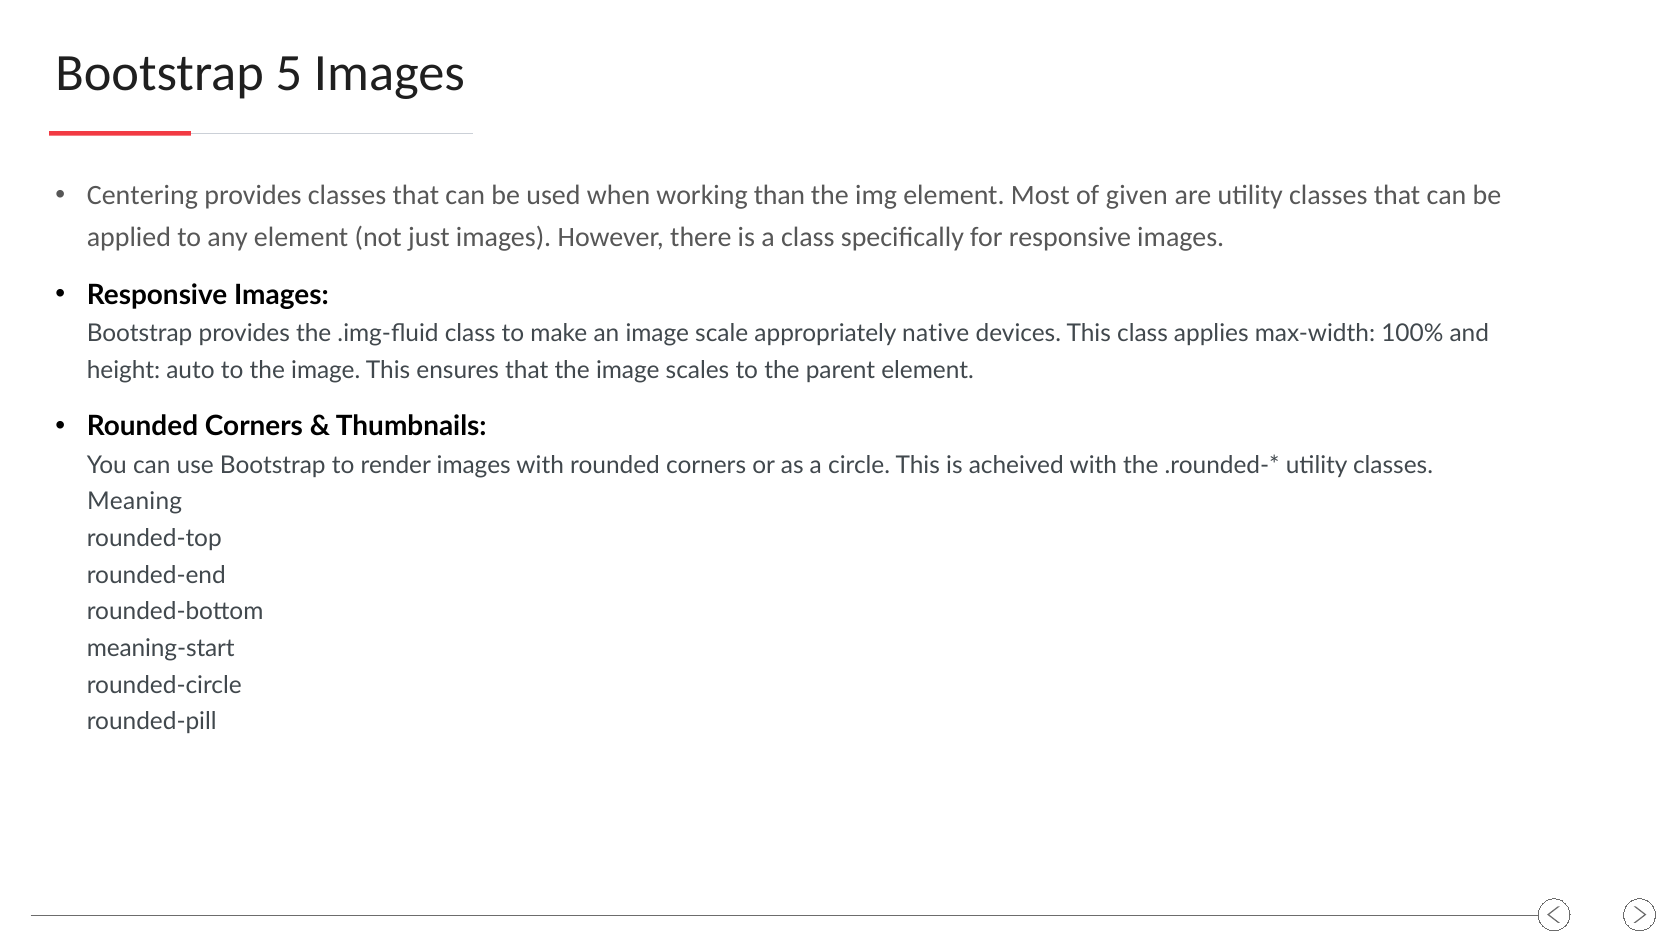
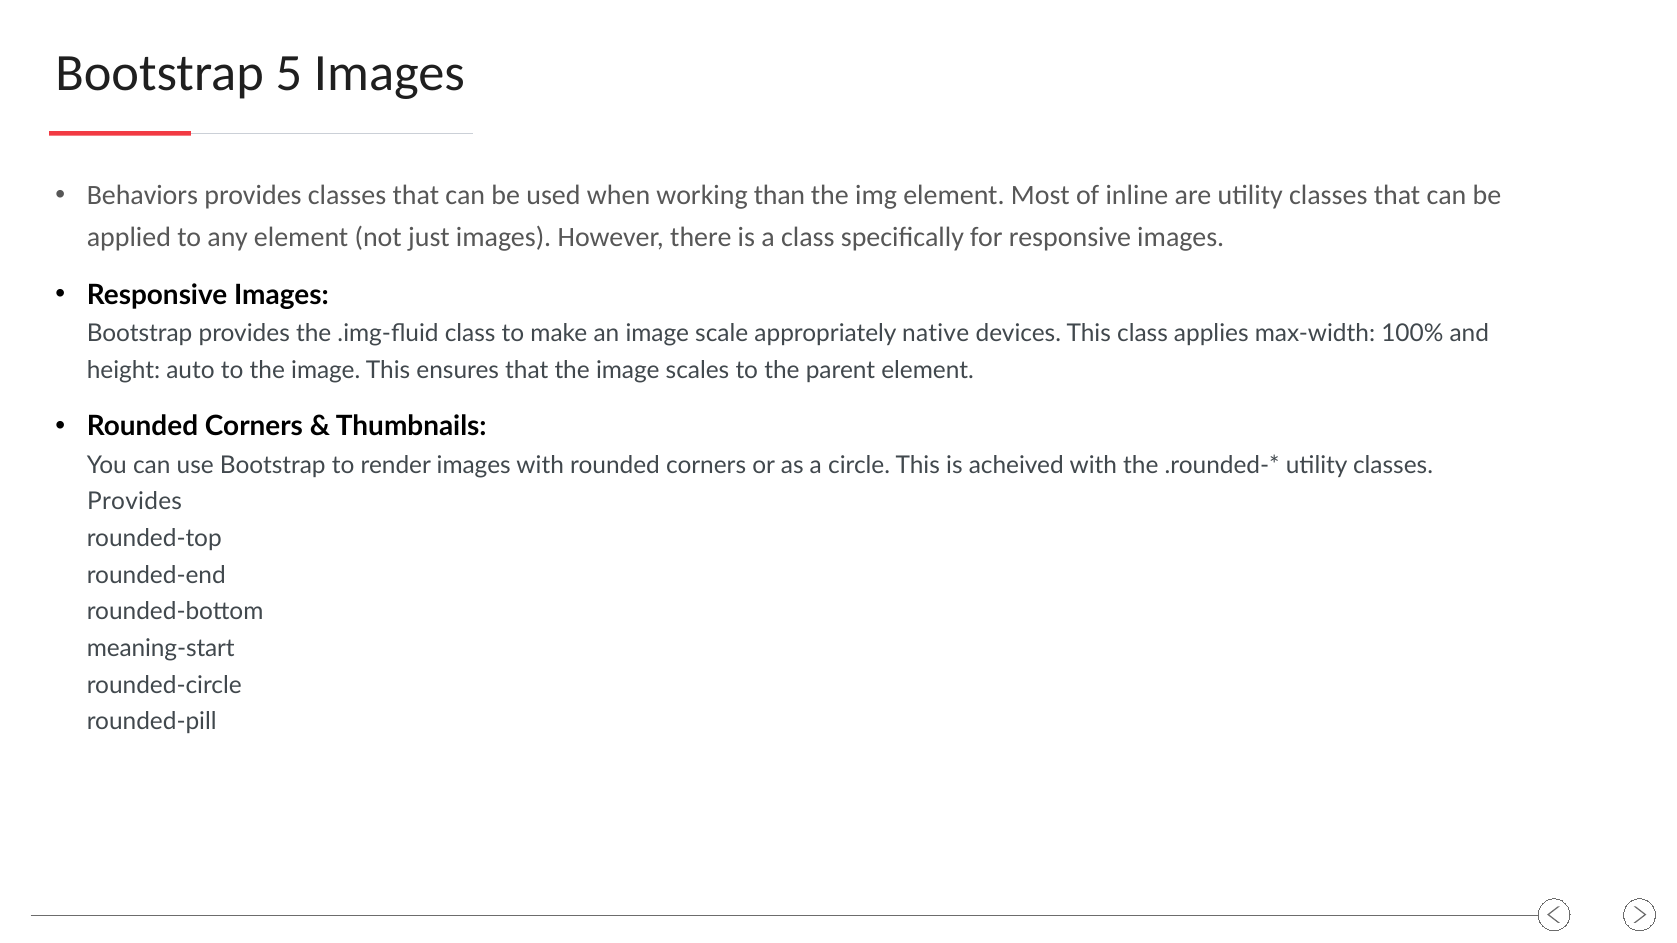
Centering: Centering -> Behaviors
given: given -> inline
Meaning at (135, 502): Meaning -> Provides
